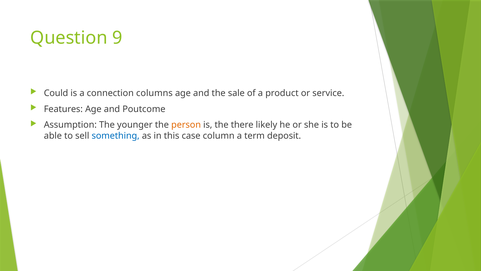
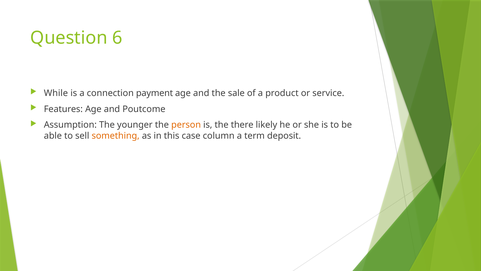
9: 9 -> 6
Could: Could -> While
columns: columns -> payment
something colour: blue -> orange
